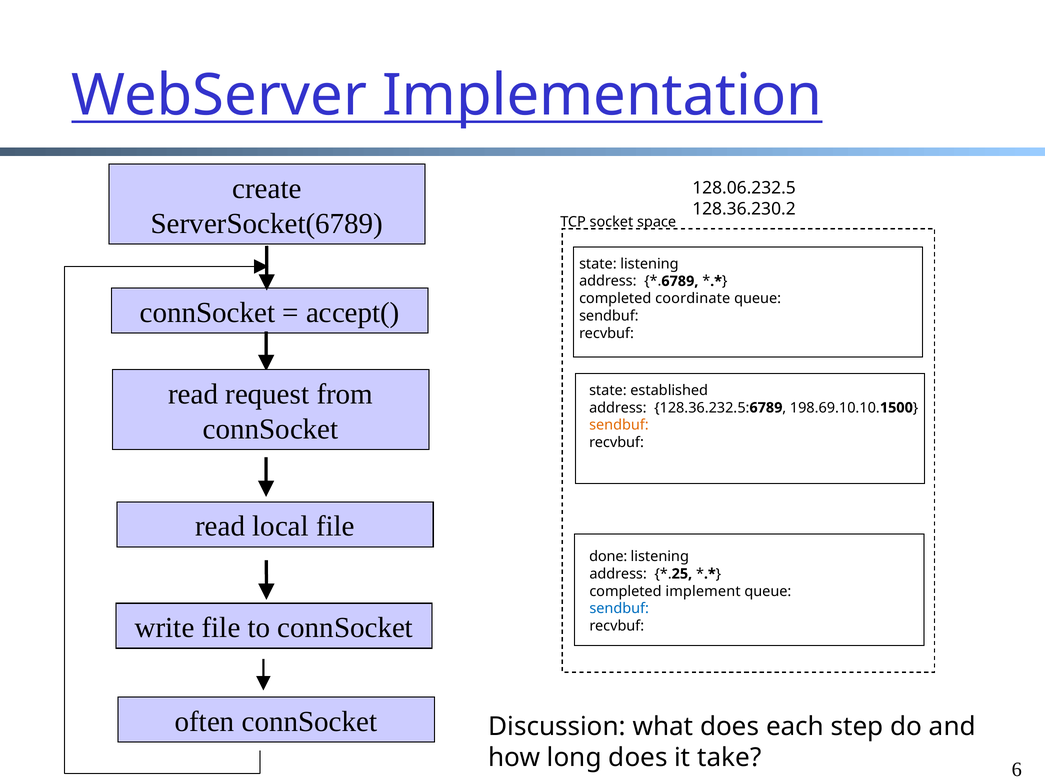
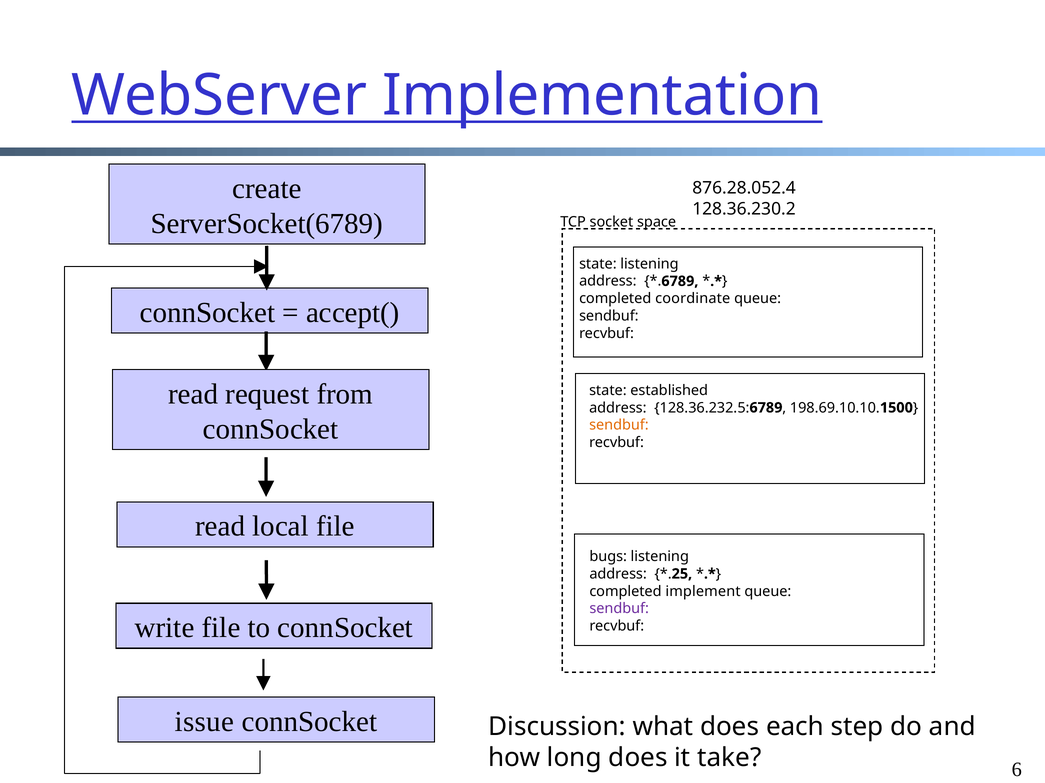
128.06.232.5: 128.06.232.5 -> 876.28.052.4
done: done -> bugs
sendbuf at (619, 609) colour: blue -> purple
often: often -> issue
